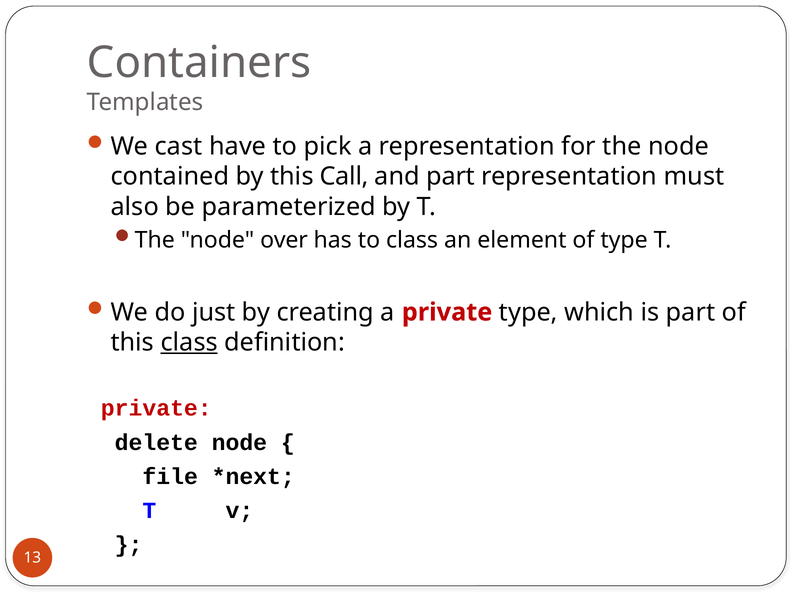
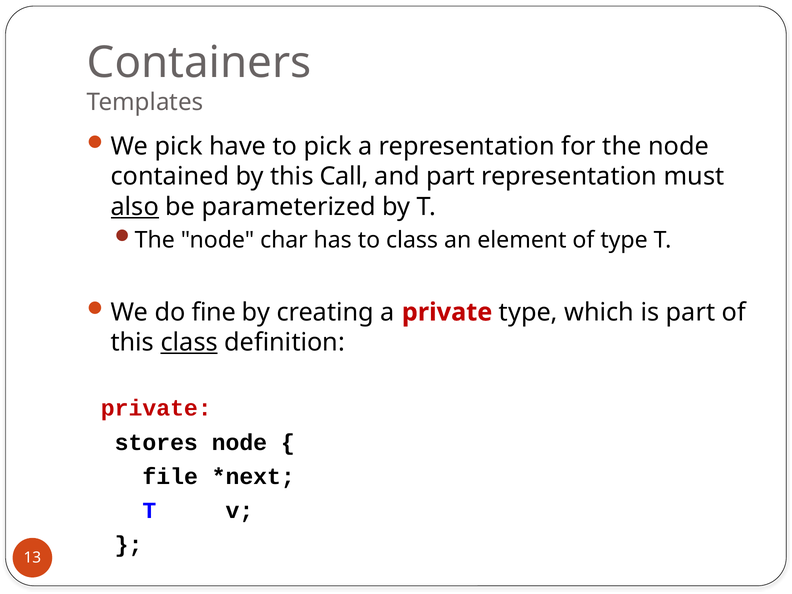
We cast: cast -> pick
also underline: none -> present
over: over -> char
just: just -> fine
delete: delete -> stores
